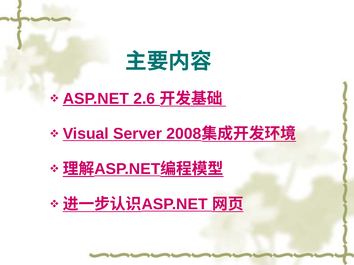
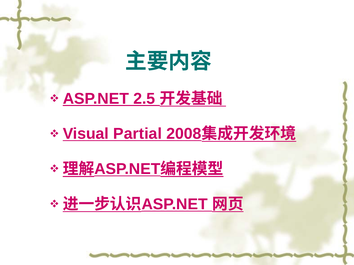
2.6: 2.6 -> 2.5
Server: Server -> Partial
